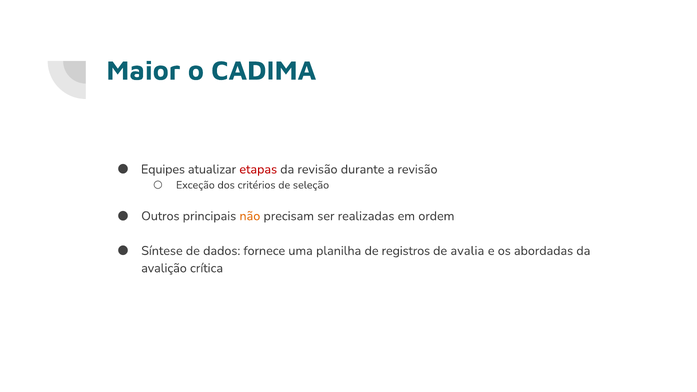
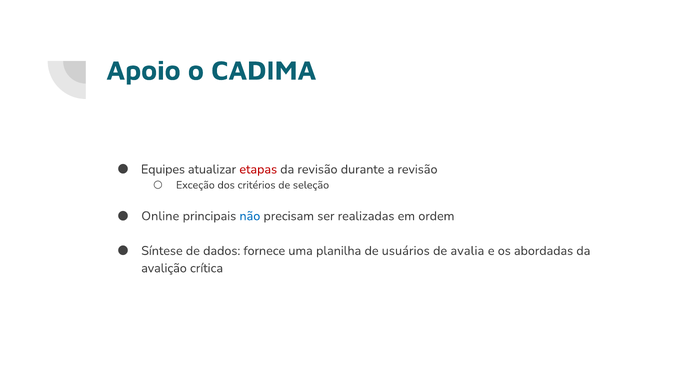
Maior: Maior -> Apoio
Outros: Outros -> Online
não colour: orange -> blue
registros: registros -> usuários
